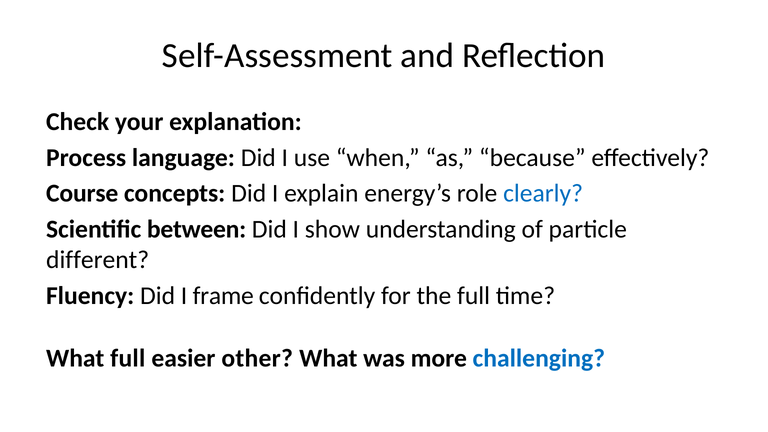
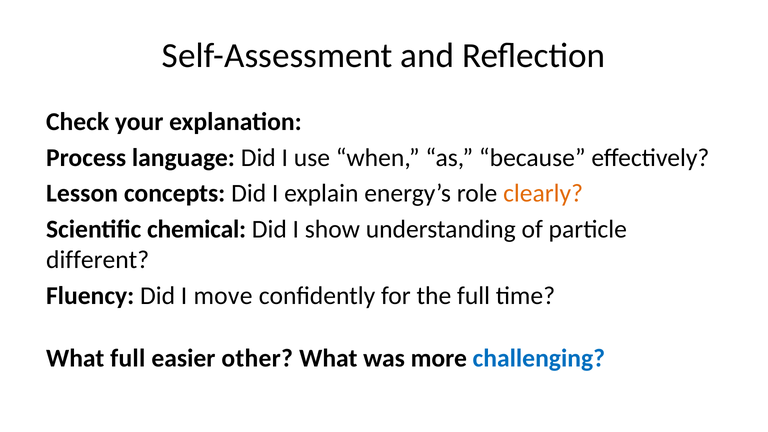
Course: Course -> Lesson
clearly colour: blue -> orange
between: between -> chemical
frame: frame -> move
